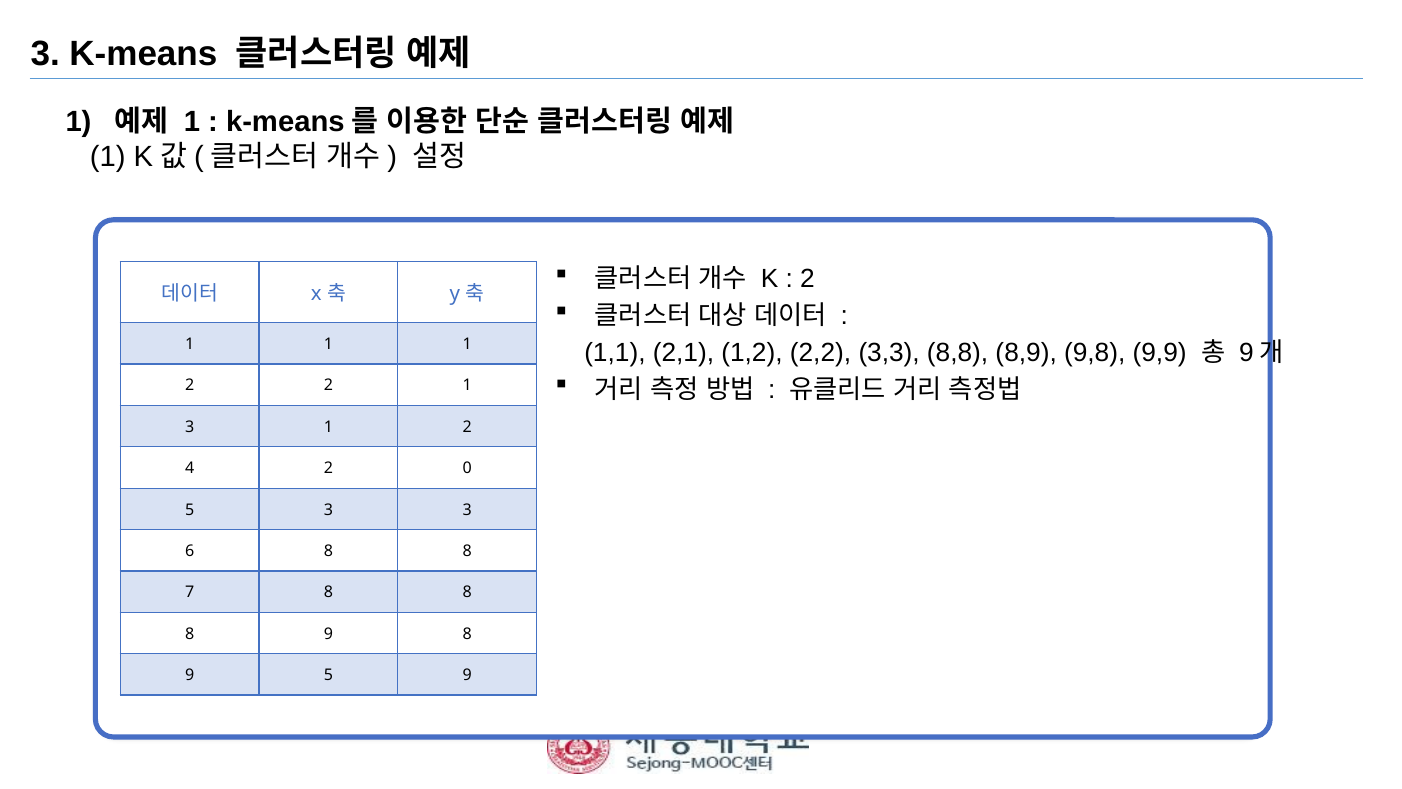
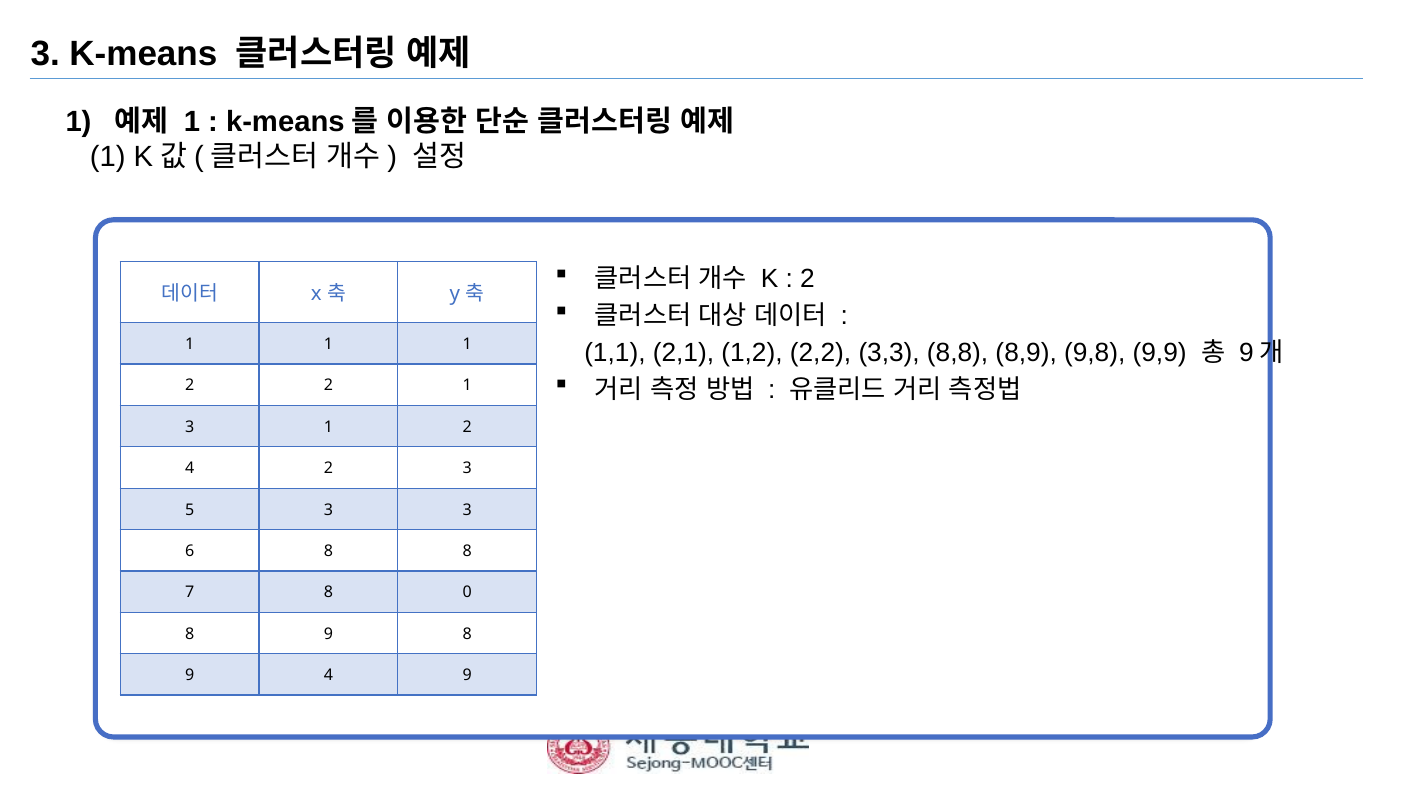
2 0: 0 -> 3
7 8 8: 8 -> 0
9 5: 5 -> 4
